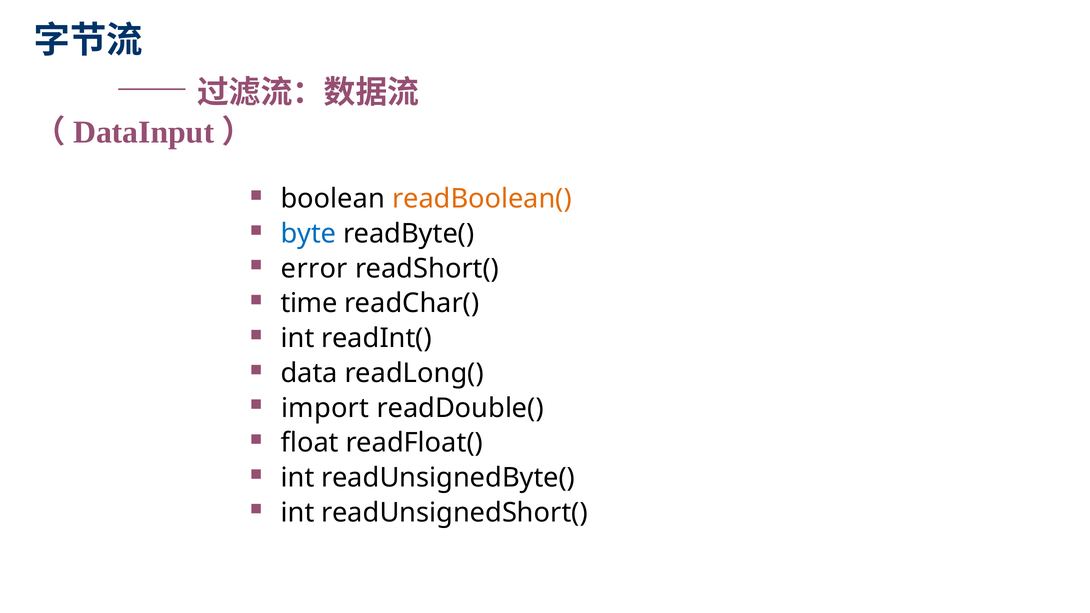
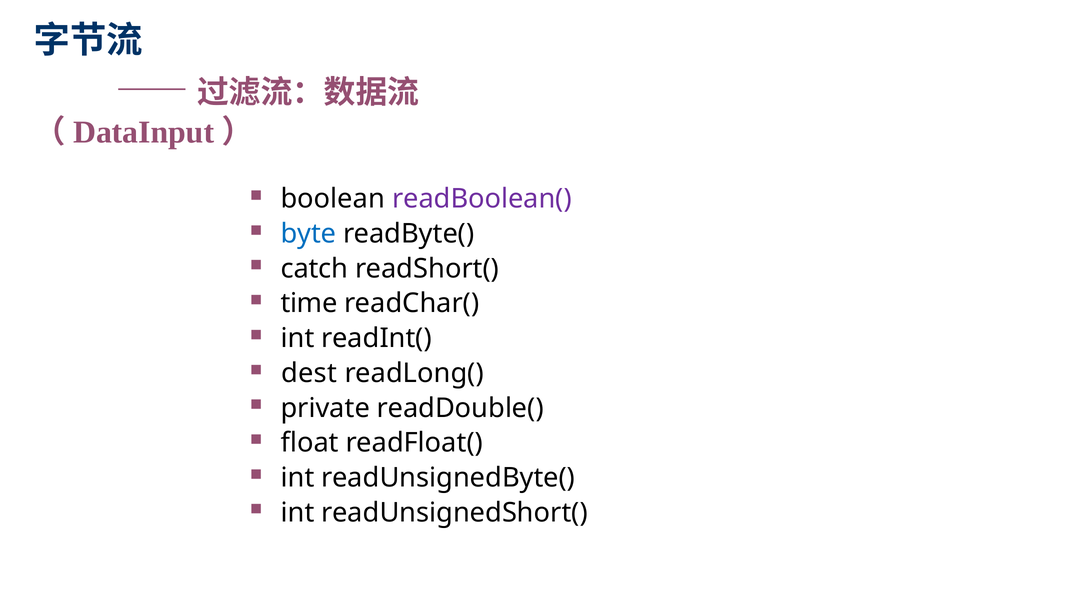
readBoolean( colour: orange -> purple
error: error -> catch
data: data -> dest
import: import -> private
